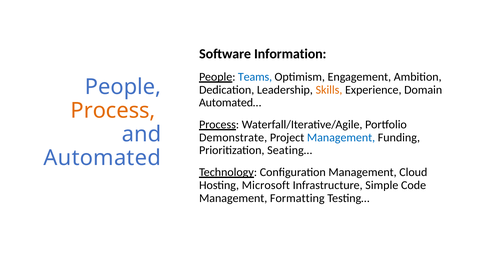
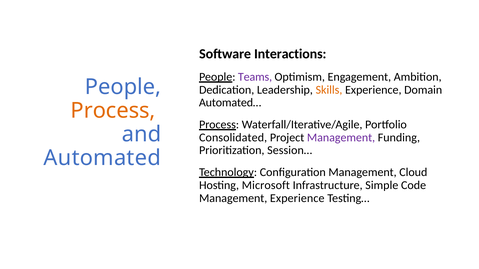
Information: Information -> Interactions
Teams colour: blue -> purple
Demonstrate: Demonstrate -> Consolidated
Management at (341, 138) colour: blue -> purple
Seating…: Seating… -> Session…
Management Formatting: Formatting -> Experience
